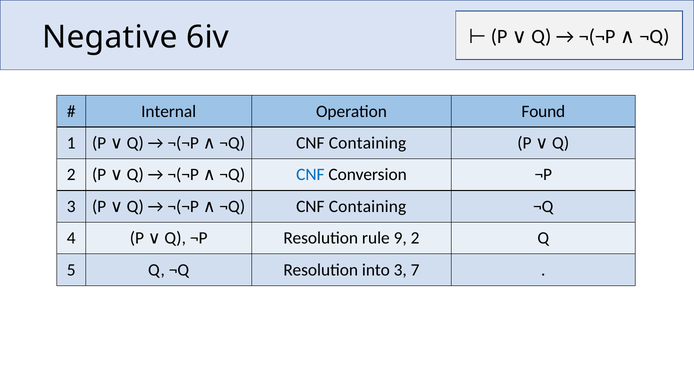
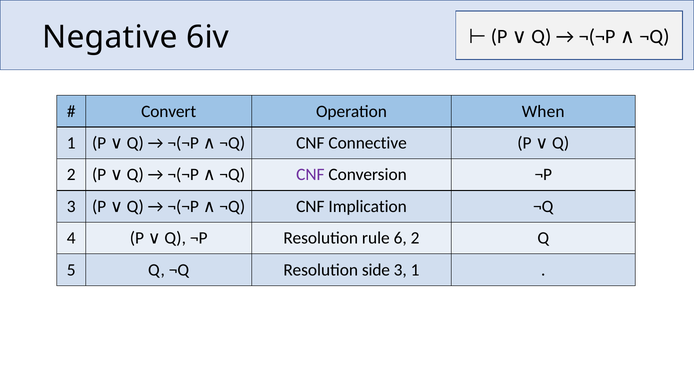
Internal: Internal -> Convert
Found: Found -> When
Containing at (368, 143): Containing -> Connective
CNF at (310, 175) colour: blue -> purple
Containing at (368, 207): Containing -> Implication
9: 9 -> 6
into: into -> side
3 7: 7 -> 1
